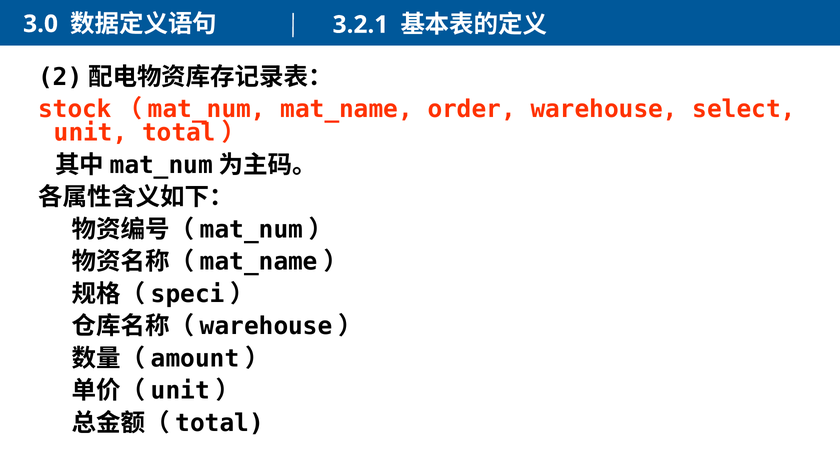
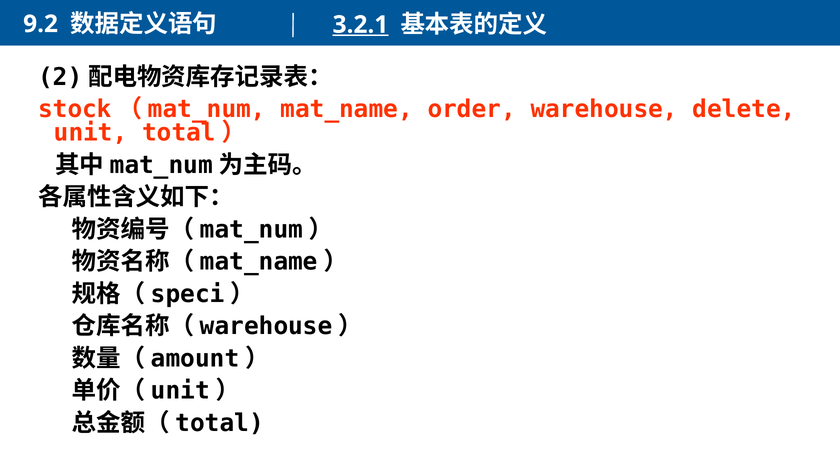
3.0: 3.0 -> 9.2
3.2.1 underline: none -> present
select: select -> delete
